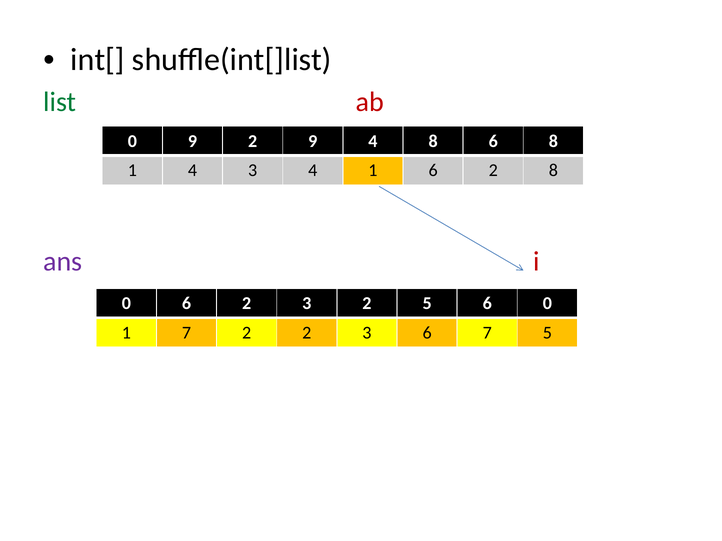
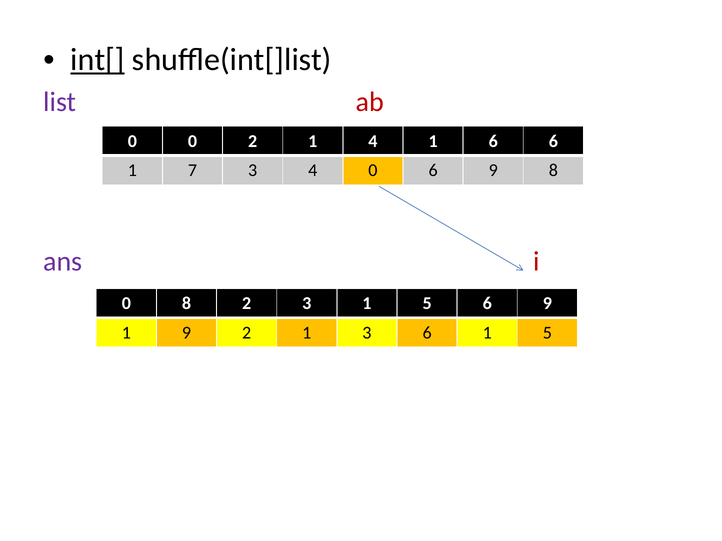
int[ underline: none -> present
list colour: green -> purple
0 9: 9 -> 0
9 at (313, 141): 9 -> 1
4 8: 8 -> 1
6 8: 8 -> 6
1 4: 4 -> 7
4 1: 1 -> 0
2 at (493, 170): 2 -> 9
0 6: 6 -> 8
3 2: 2 -> 1
5 6 0: 0 -> 9
1 7: 7 -> 9
2 at (307, 333): 2 -> 1
3 6 7: 7 -> 1
